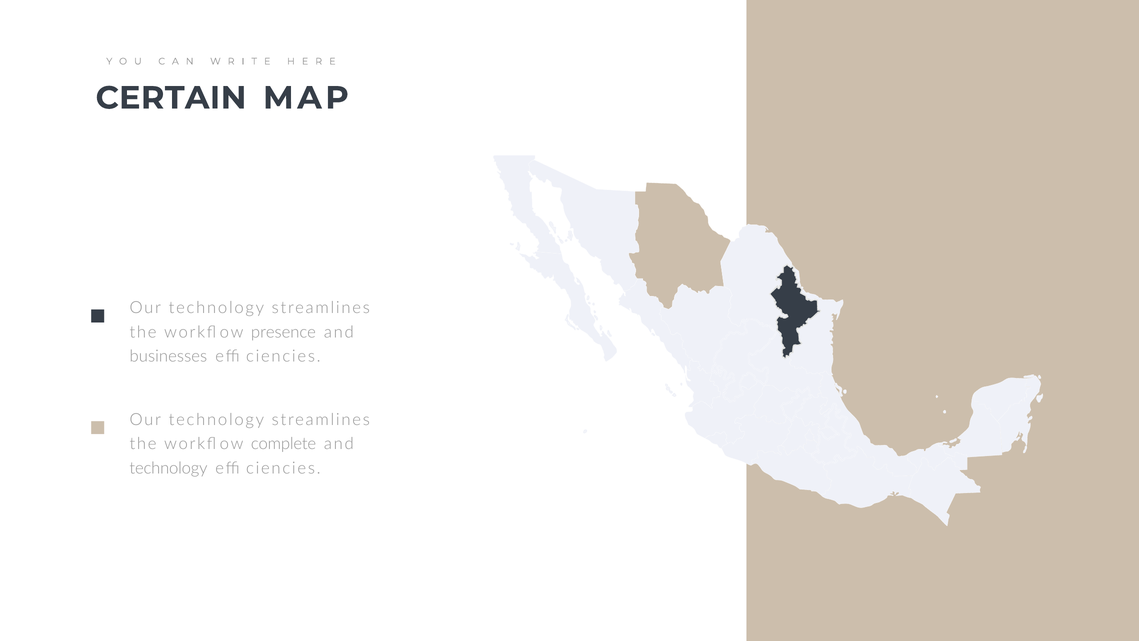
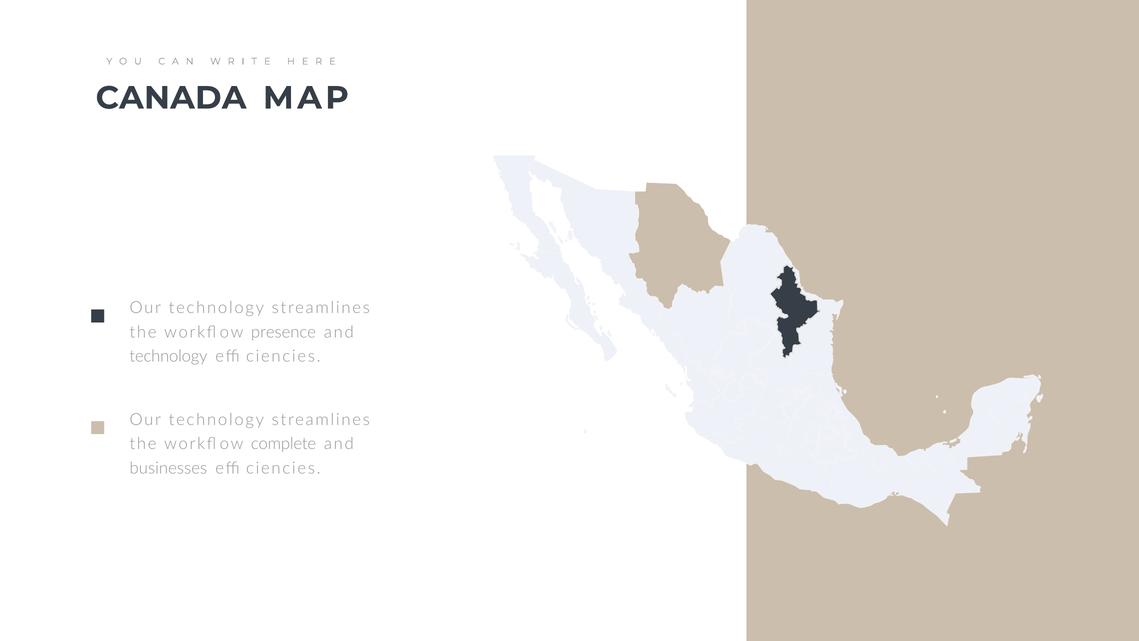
CERTAIN: CERTAIN -> CANADA
businesses at (168, 356): businesses -> technology
technology at (168, 468): technology -> businesses
